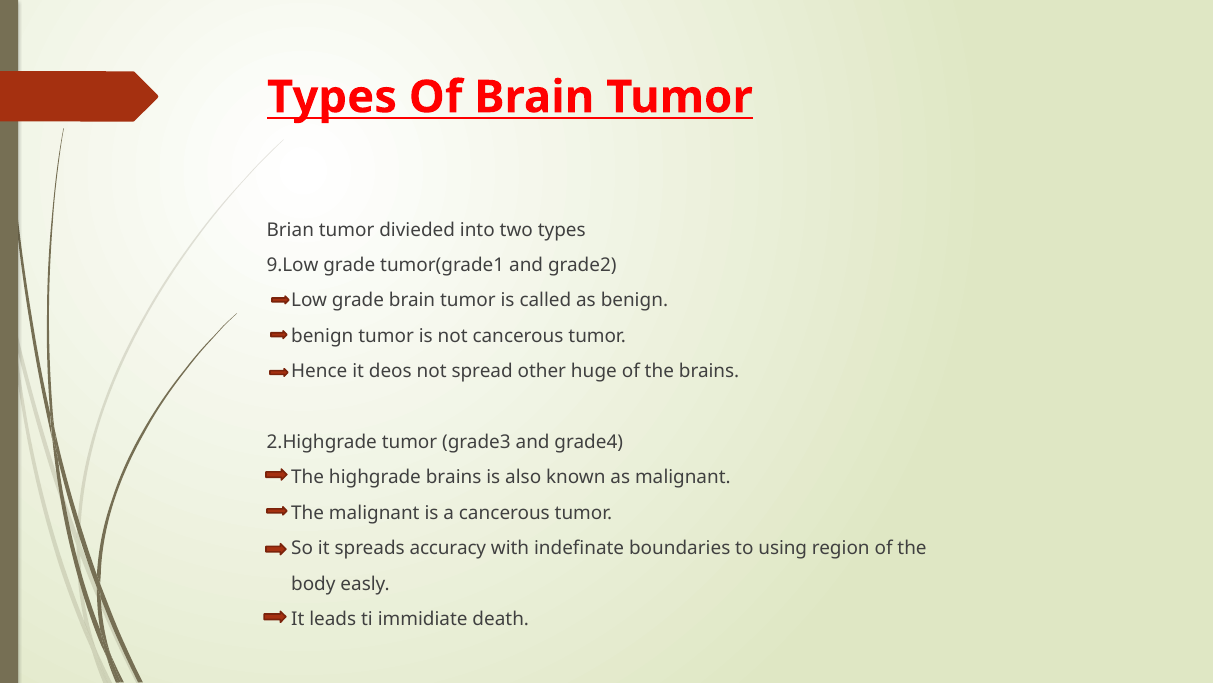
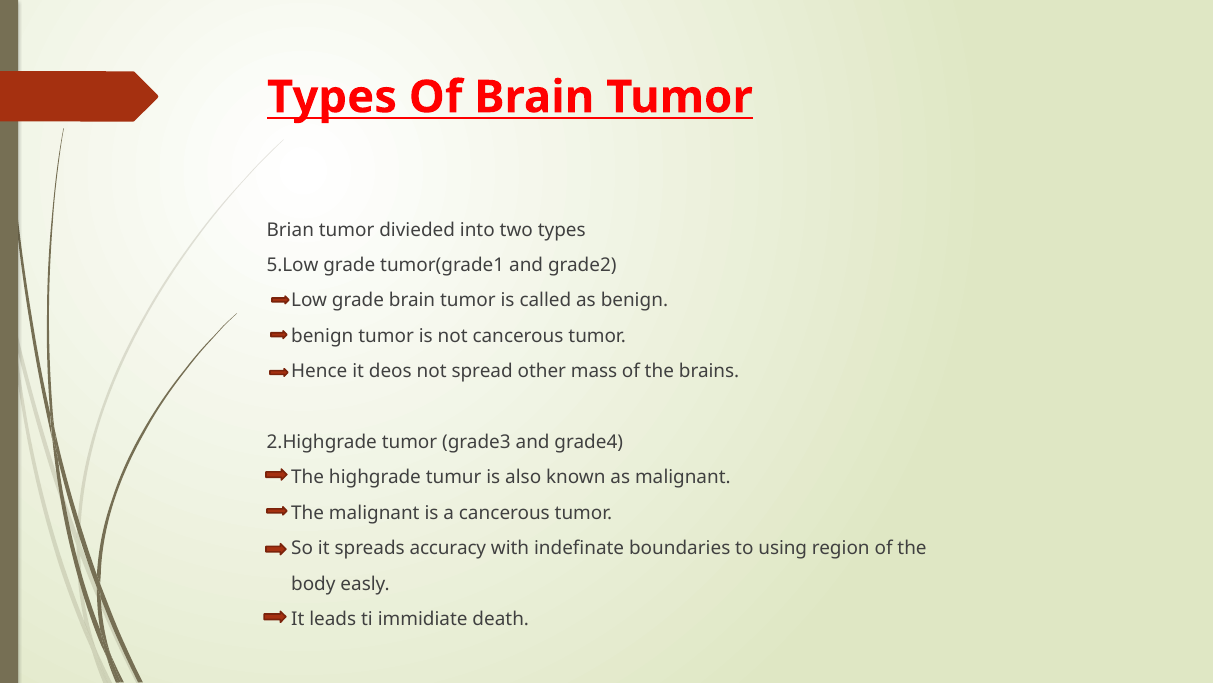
9.Low: 9.Low -> 5.Low
huge: huge -> mass
highgrade brains: brains -> tumur
